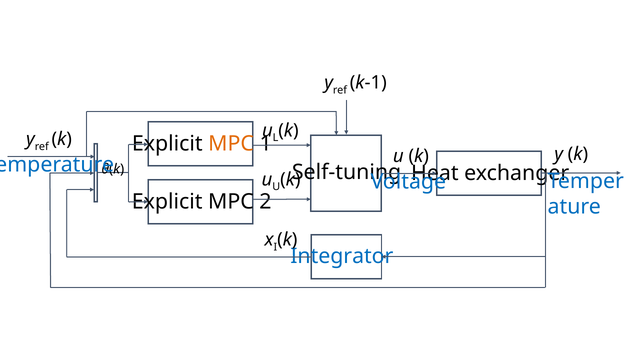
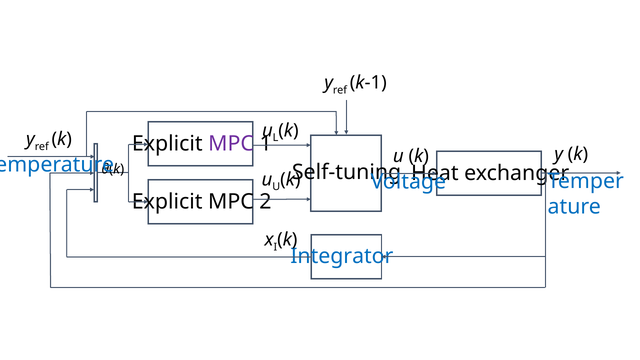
MPC at (231, 144) colour: orange -> purple
